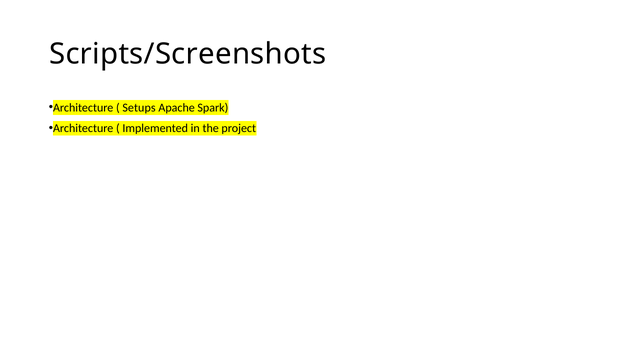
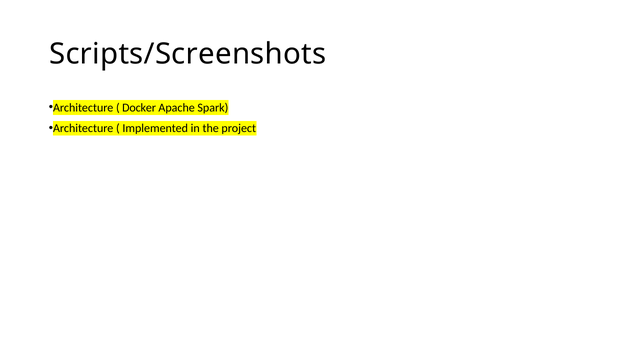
Setups: Setups -> Docker
